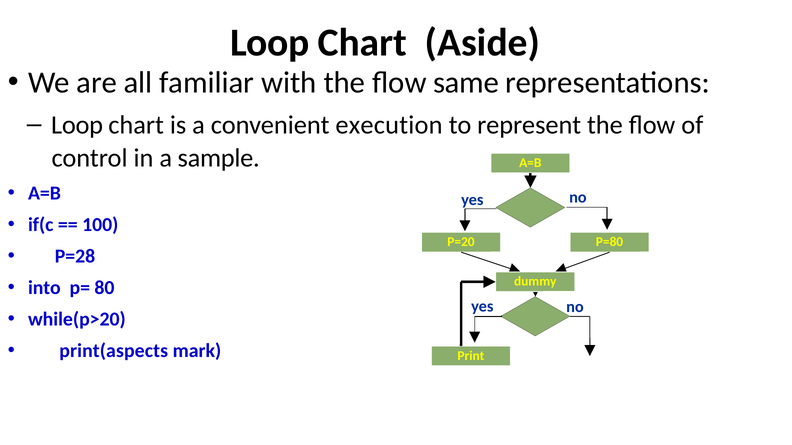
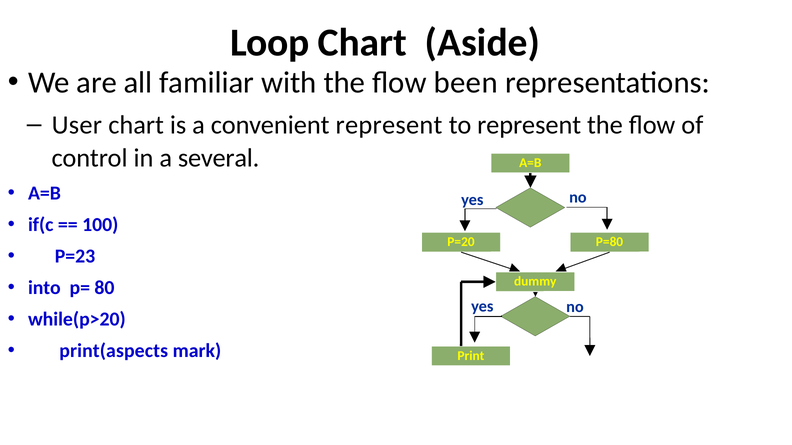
same: same -> been
Loop at (77, 125): Loop -> User
convenient execution: execution -> represent
sample: sample -> several
P=28: P=28 -> P=23
